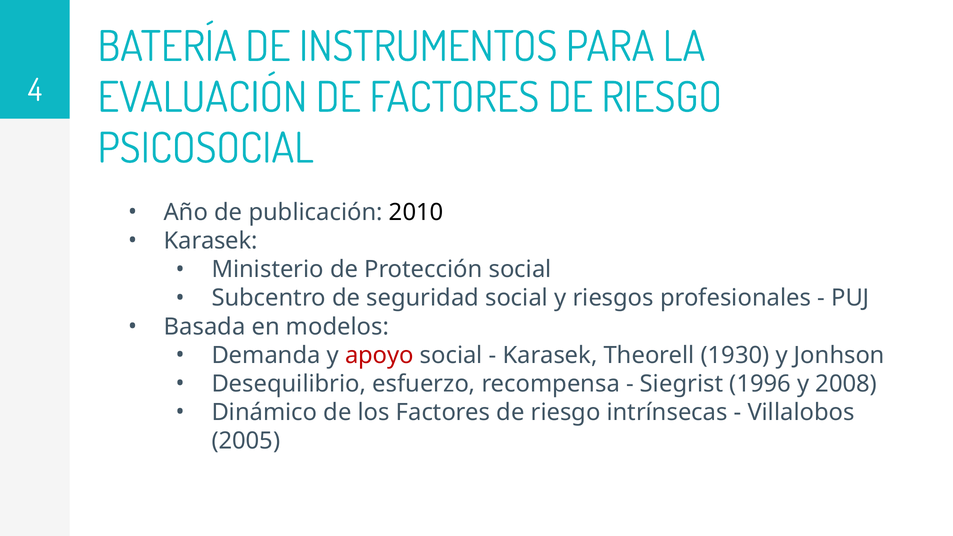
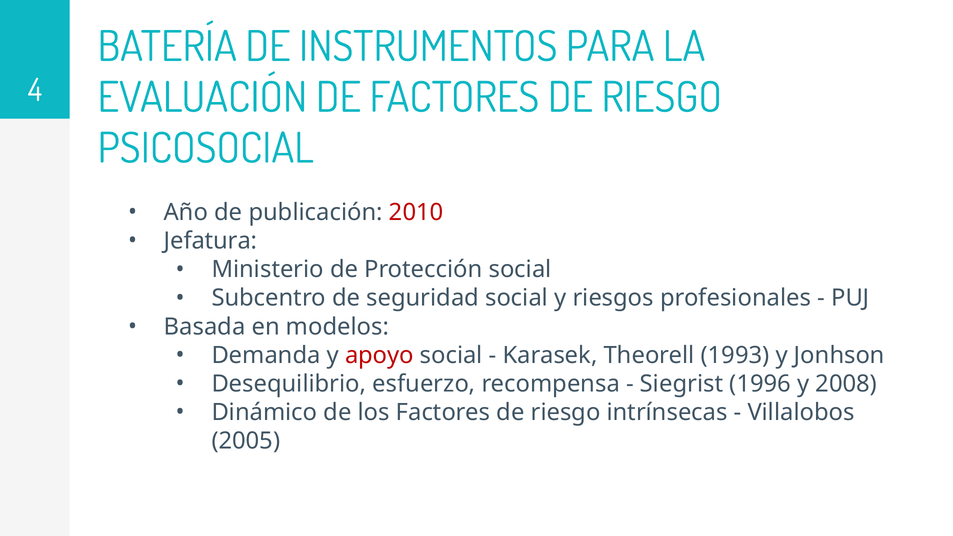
2010 colour: black -> red
Karasek at (211, 241): Karasek -> Jefatura
1930: 1930 -> 1993
